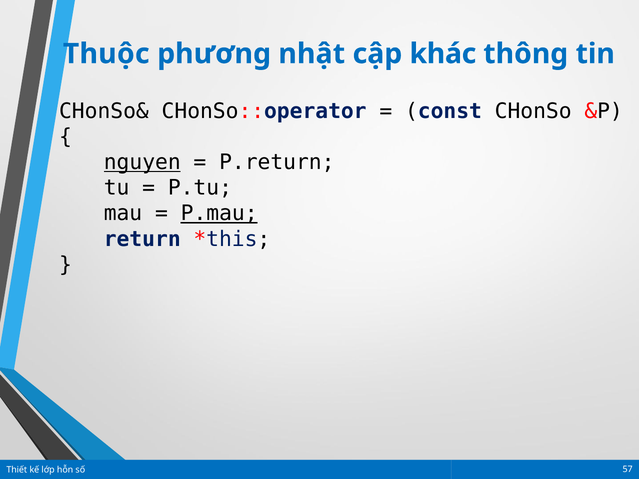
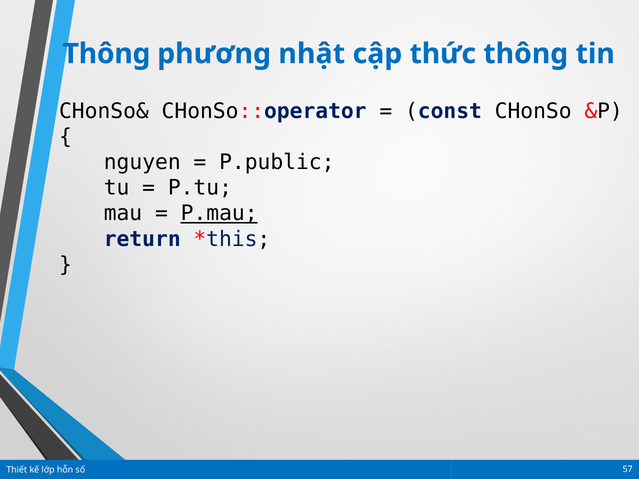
Thuộc at (106, 54): Thuộc -> Thông
khác: khác -> thức
nguyen underline: present -> none
P.return: P.return -> P.public
